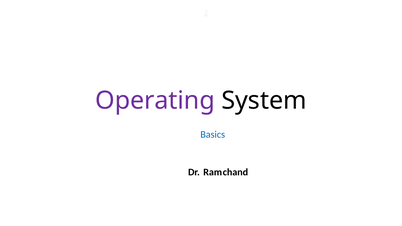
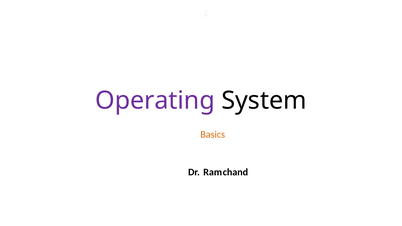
Basics colour: blue -> orange
